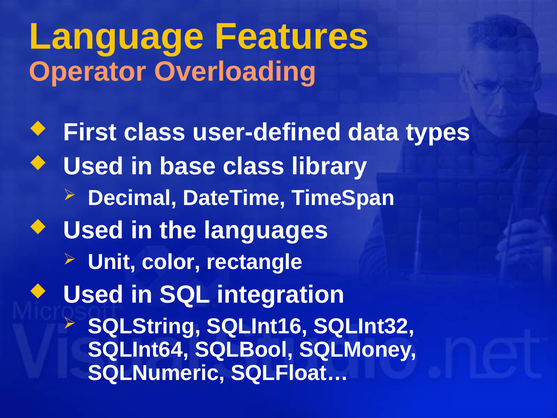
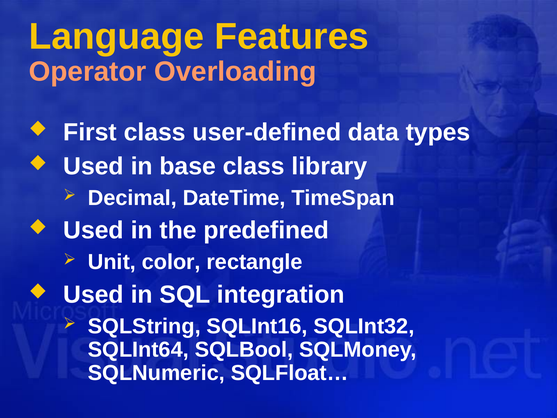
languages: languages -> predefined
